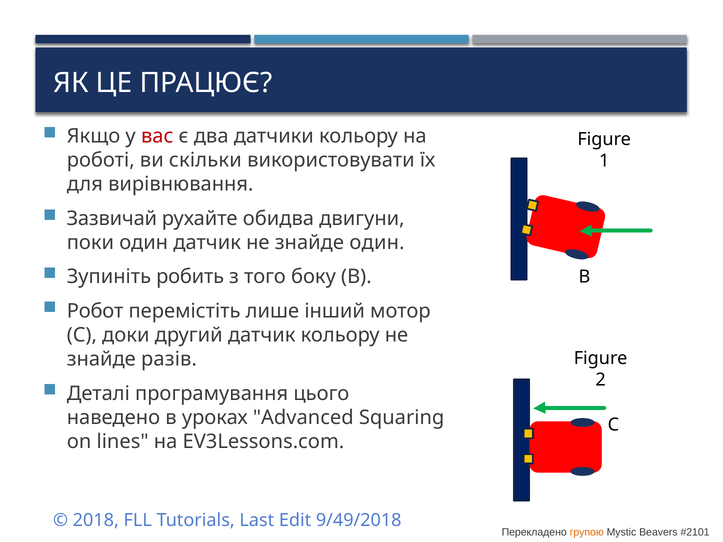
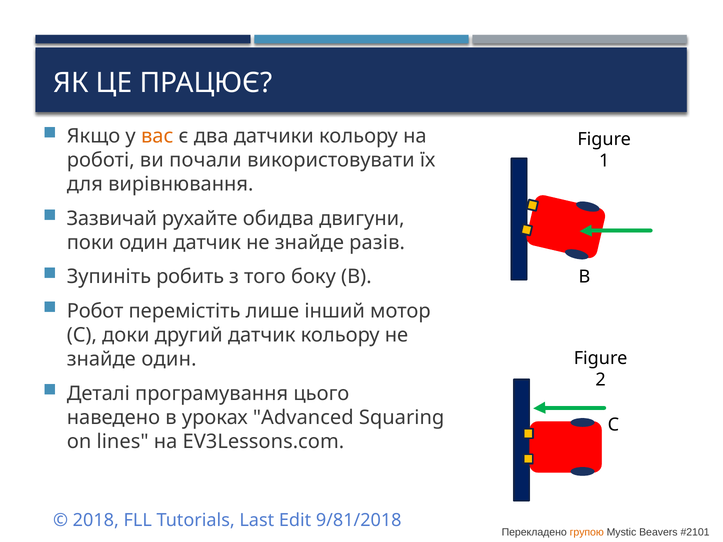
вас colour: red -> orange
скільки: скільки -> почали
знайде один: один -> разів
знайде разів: разів -> один
9/49/2018: 9/49/2018 -> 9/81/2018
